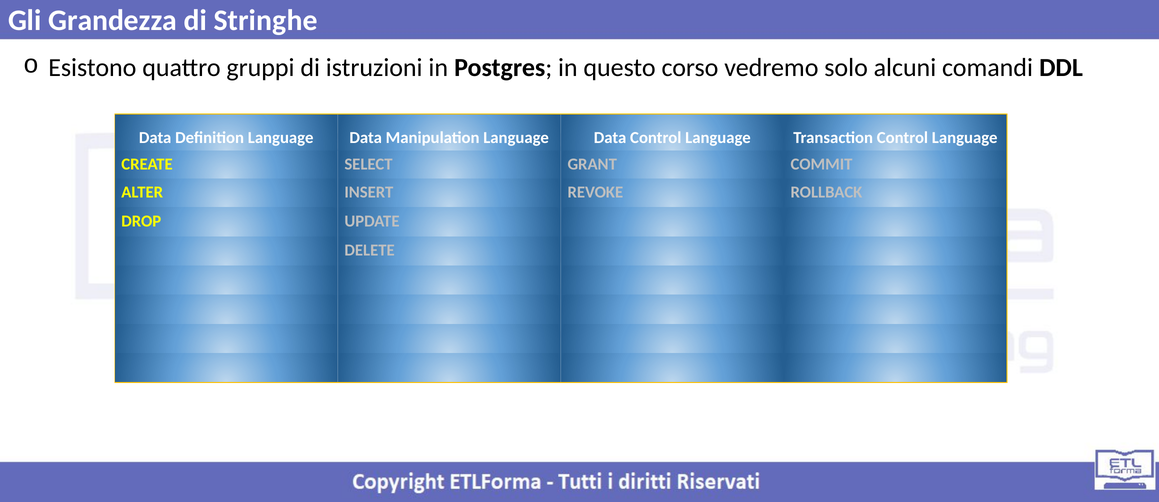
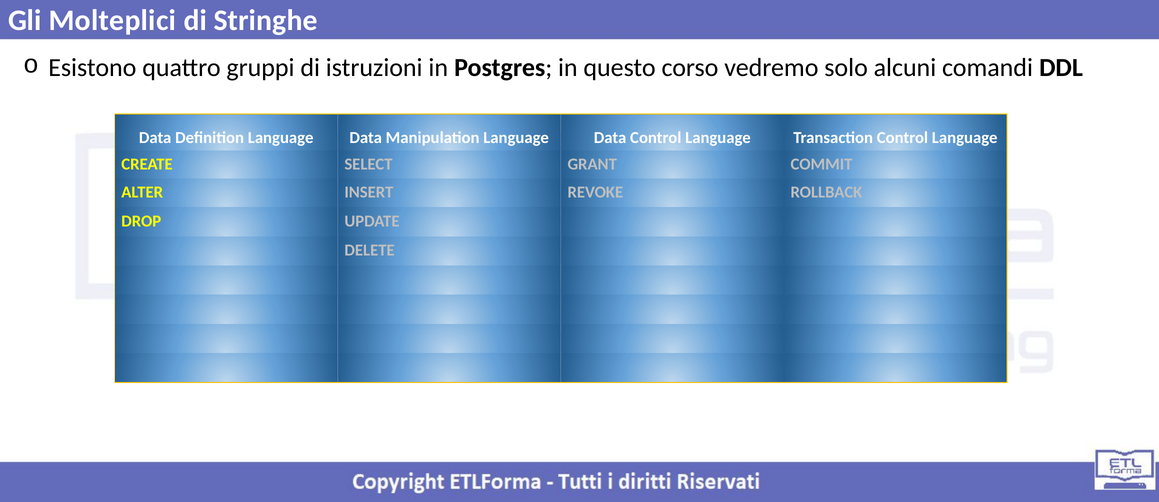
Grandezza: Grandezza -> Molteplici
